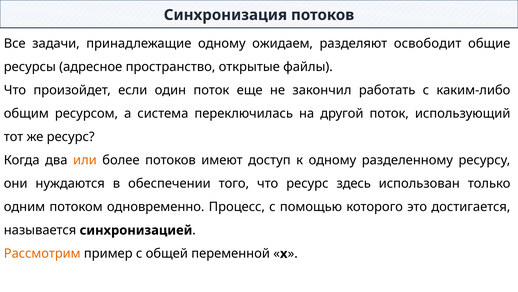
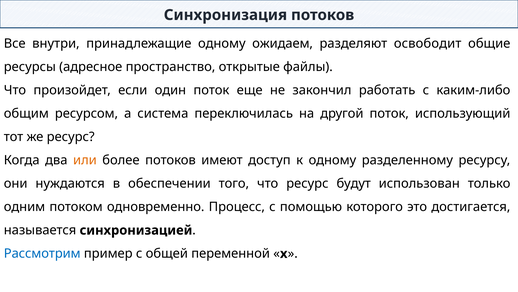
задачи: задачи -> внутри
здесь: здесь -> будут
Рассмотрим colour: orange -> blue
